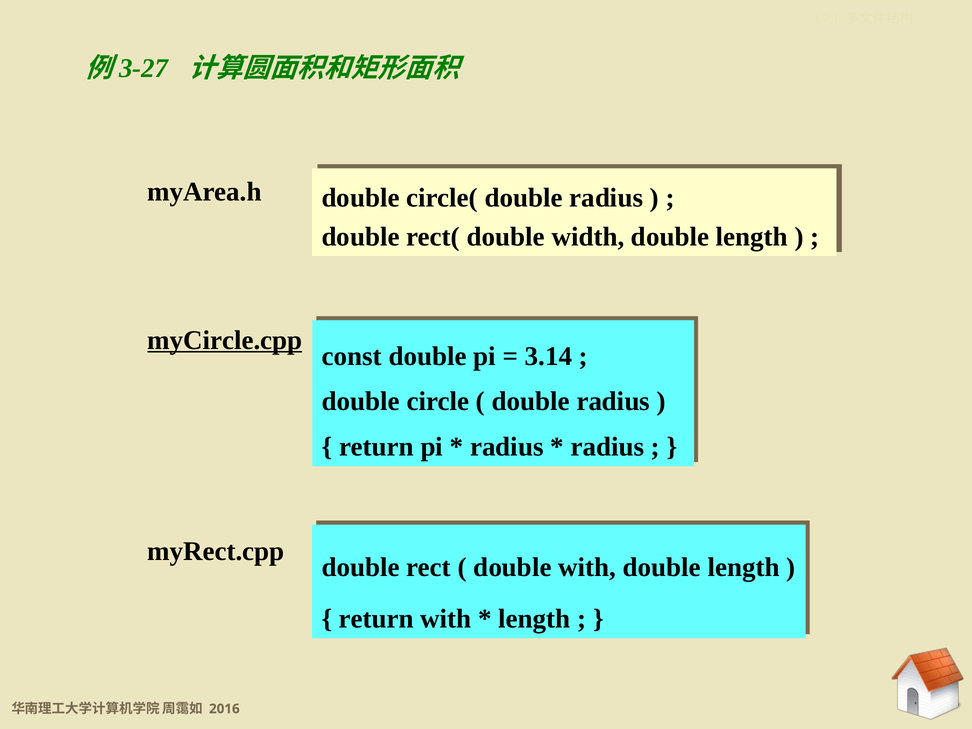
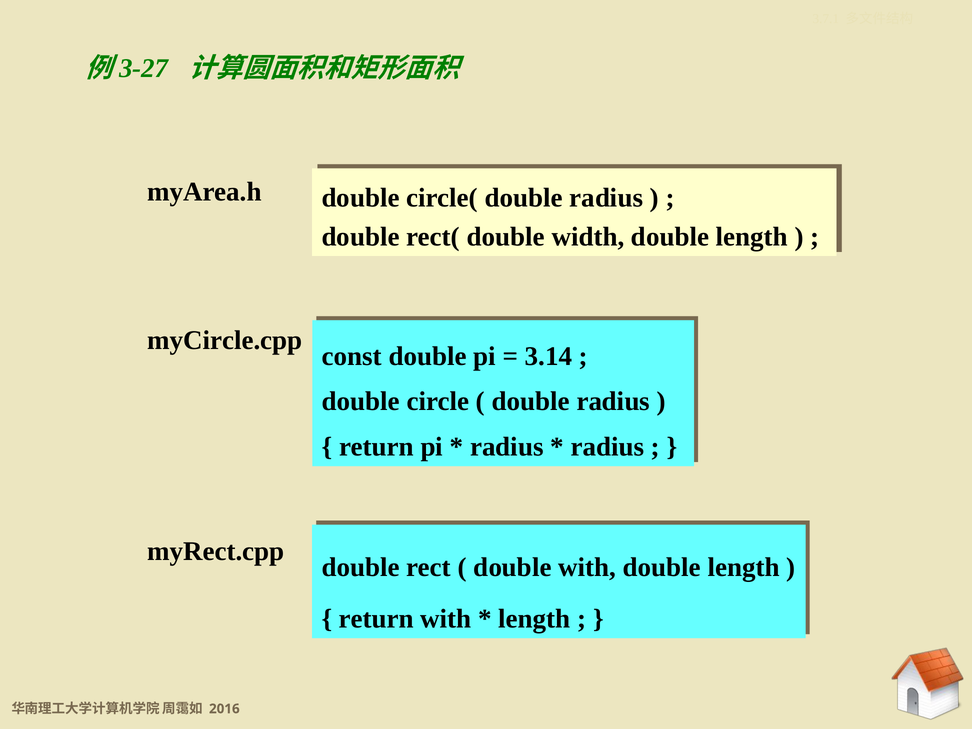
myCircle.cpp underline: present -> none
